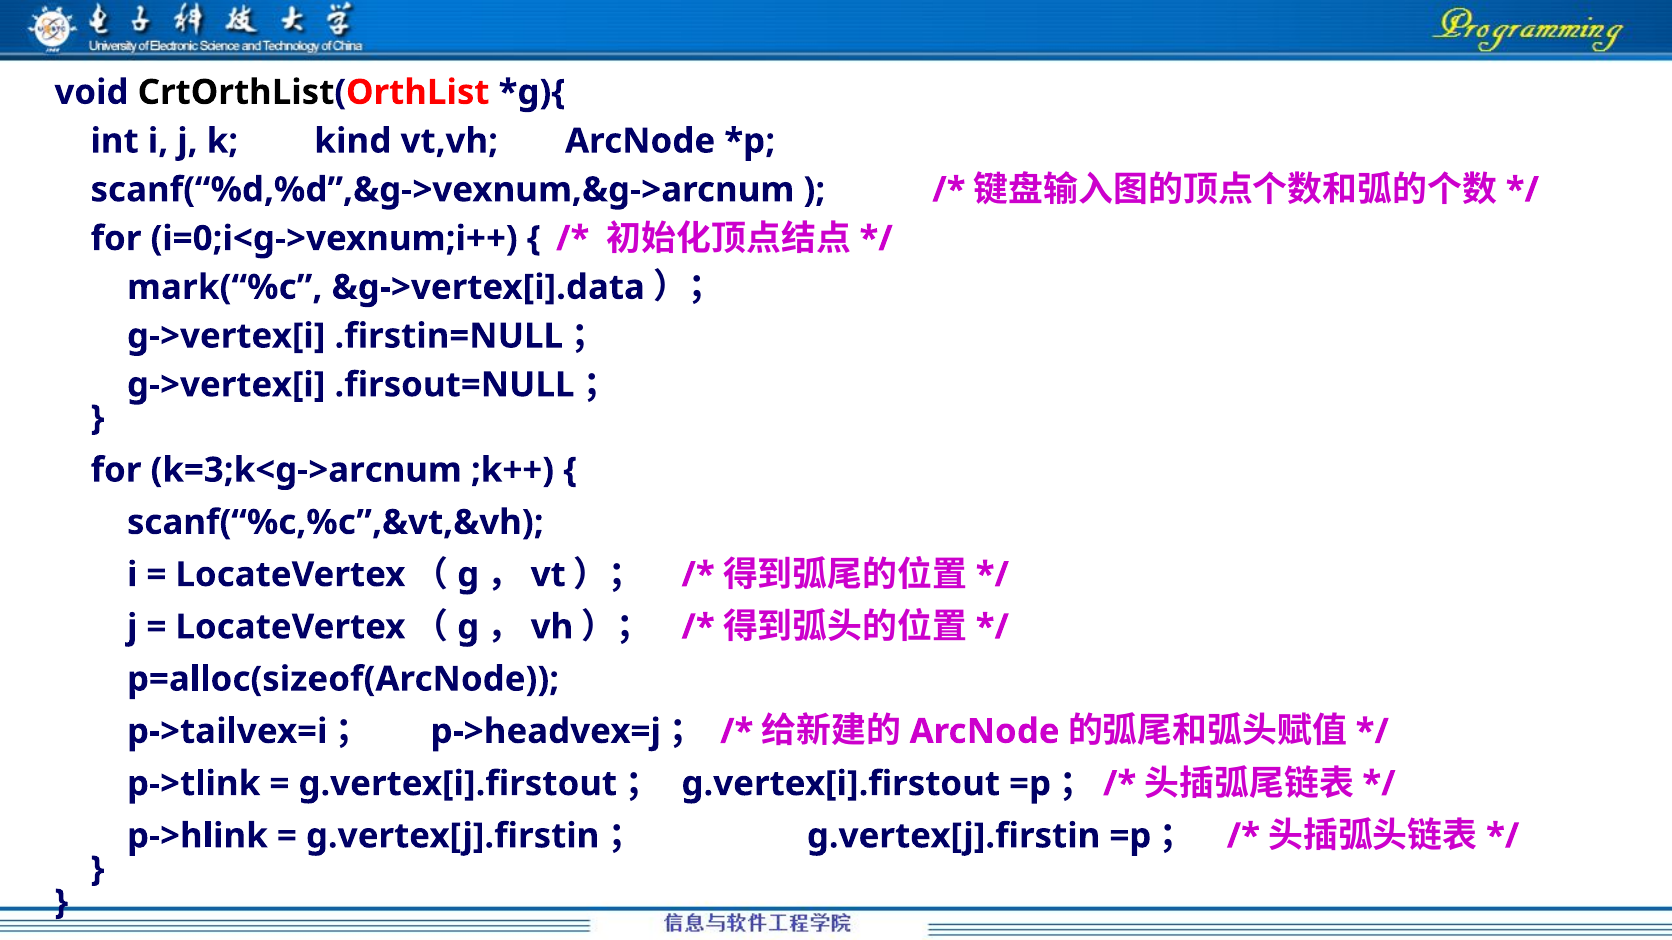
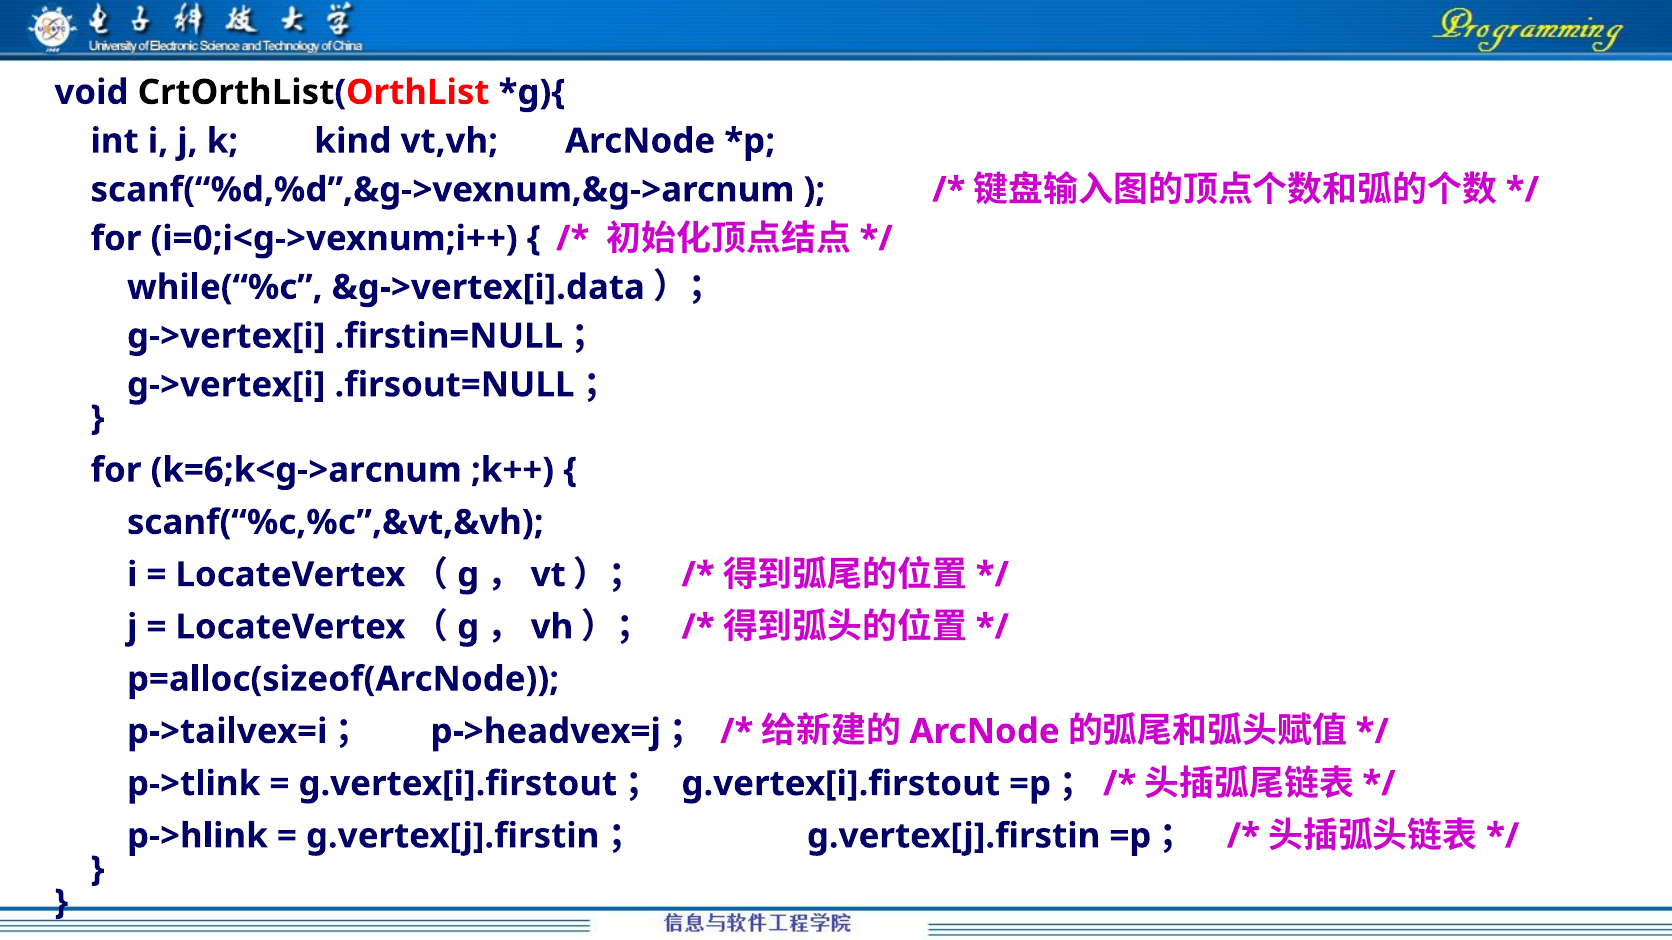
mark(“%c: mark(“%c -> while(“%c
k=3;k<g->arcnum: k=3;k<g->arcnum -> k=6;k<g->arcnum
